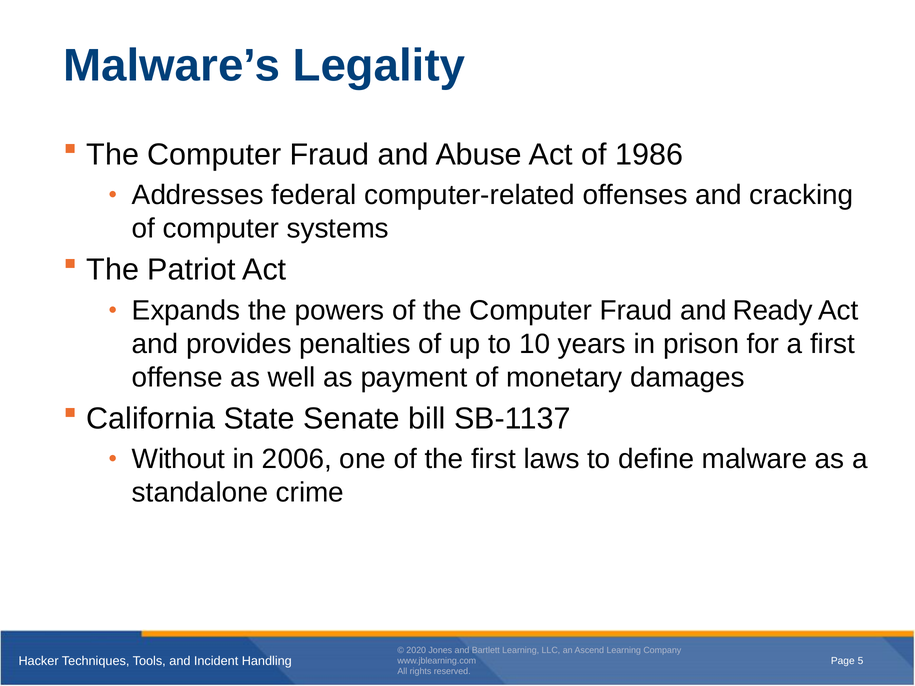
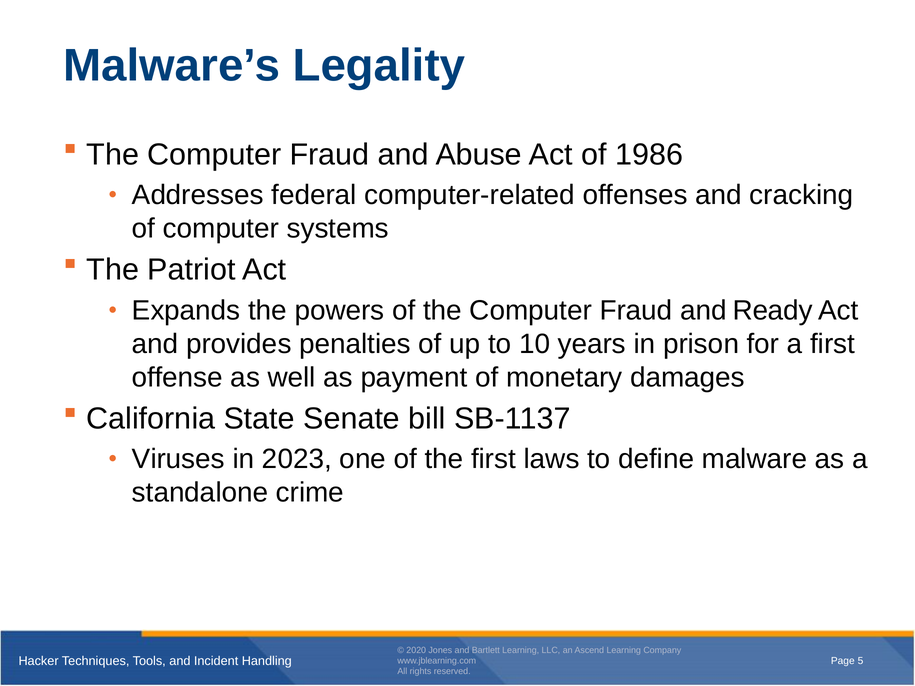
Without: Without -> Viruses
2006: 2006 -> 2023
